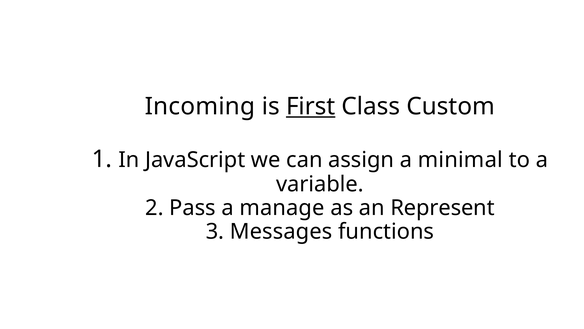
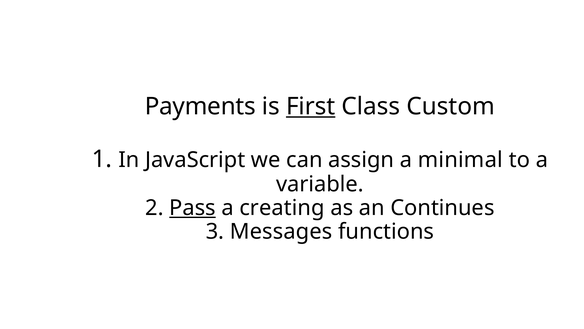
Incoming: Incoming -> Payments
Pass underline: none -> present
manage: manage -> creating
Represent: Represent -> Continues
